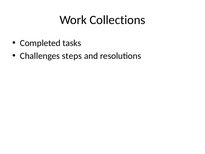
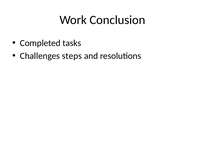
Collections: Collections -> Conclusion
